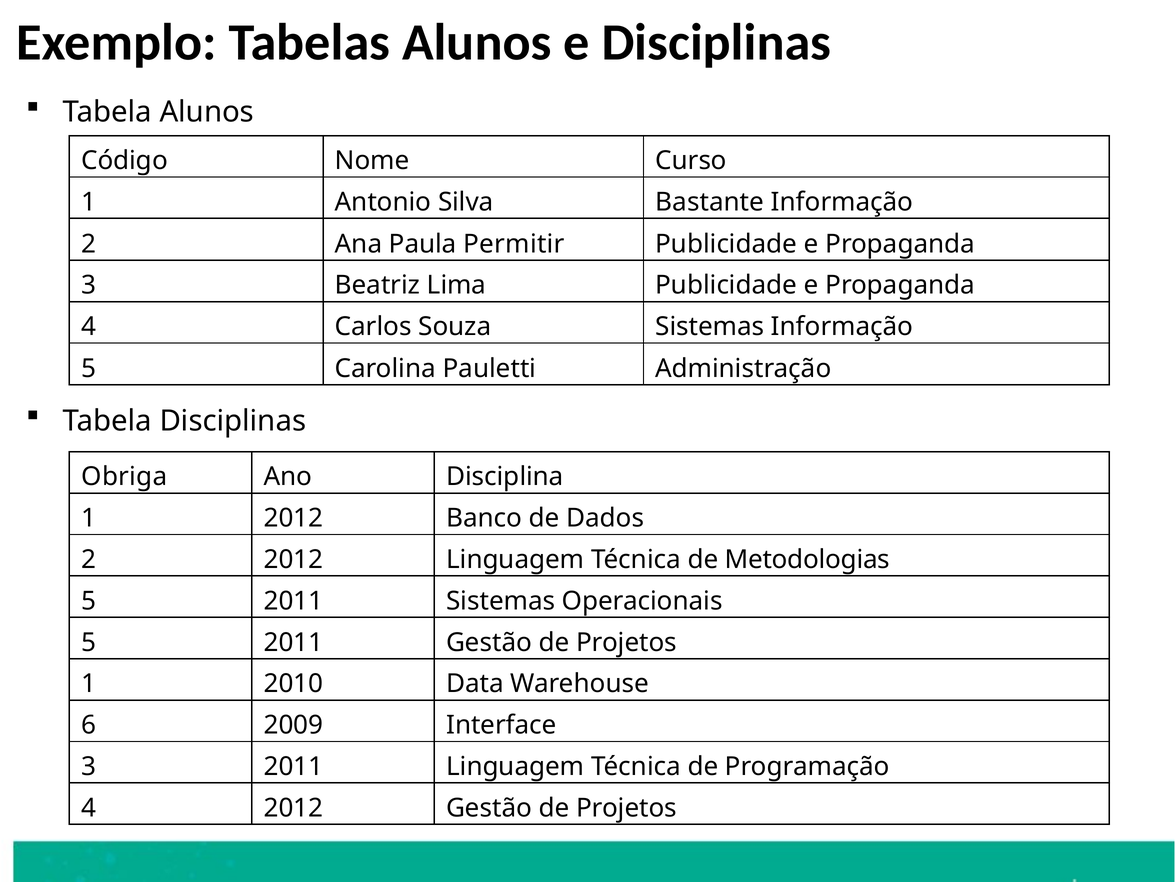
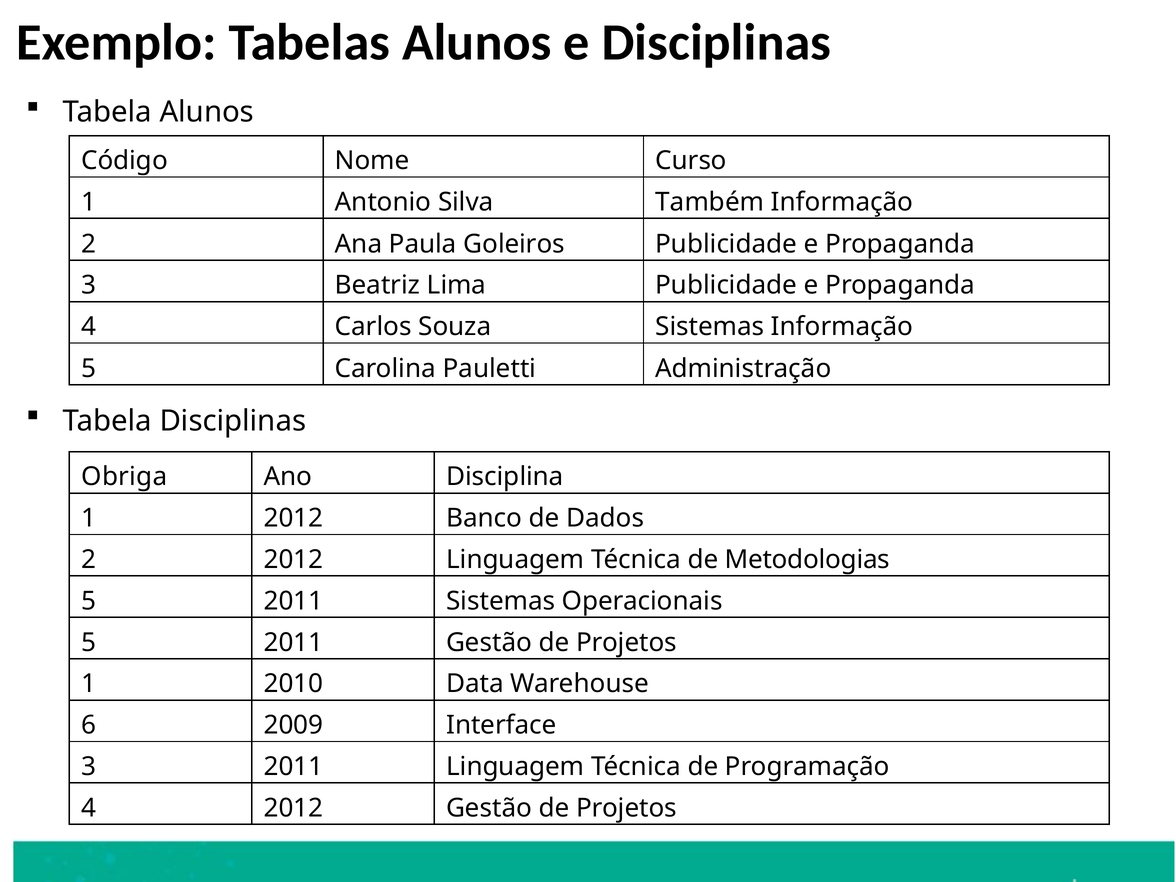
Bastante: Bastante -> Também
Permitir: Permitir -> Goleiros
